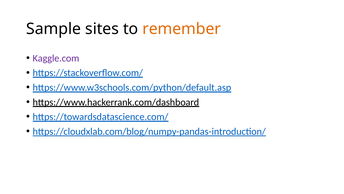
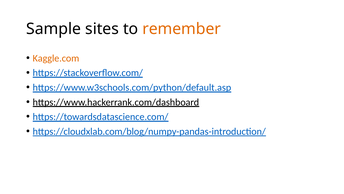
Kaggle.com colour: purple -> orange
